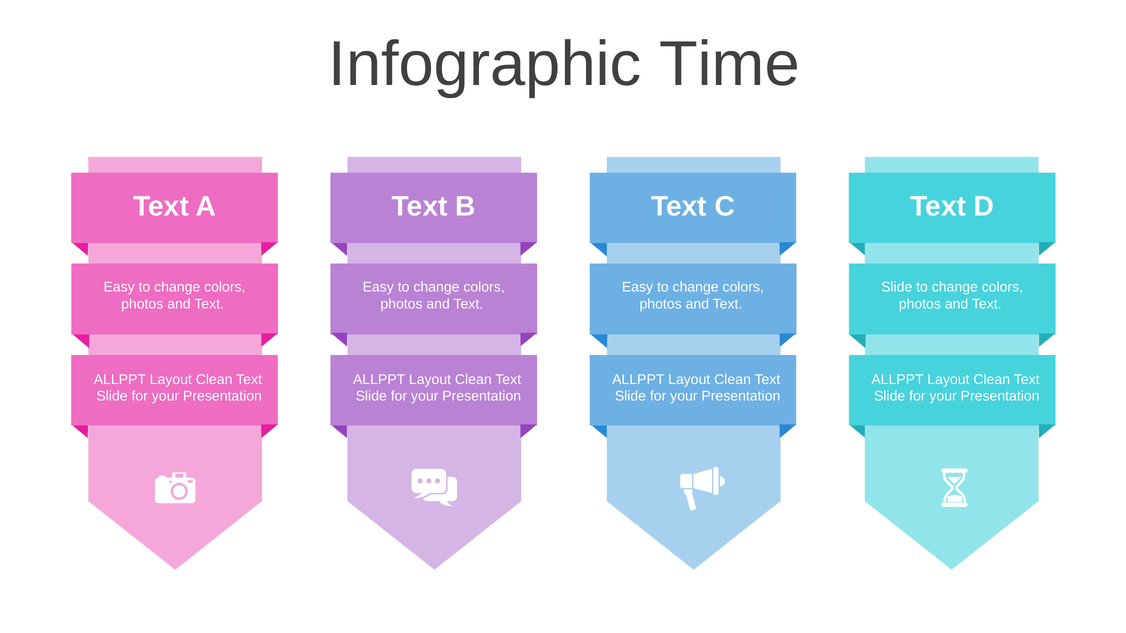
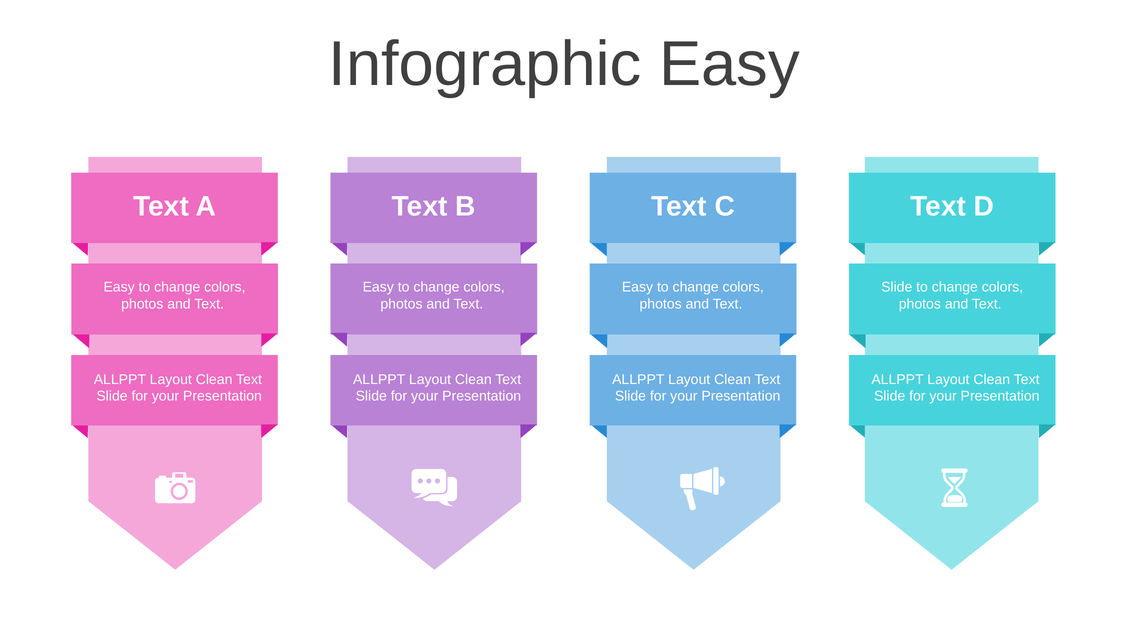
Infographic Time: Time -> Easy
